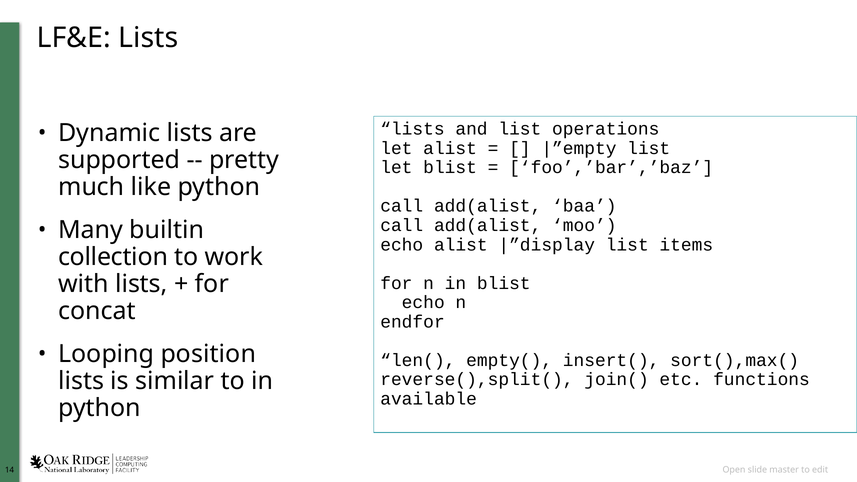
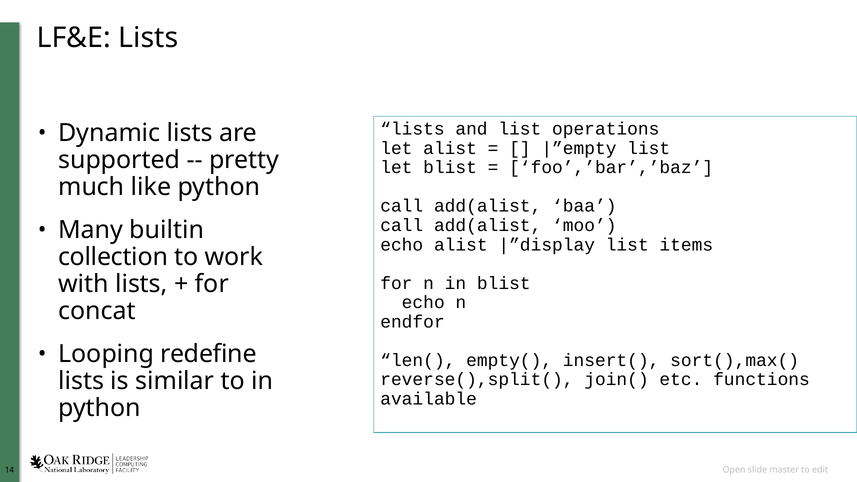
position: position -> redefine
